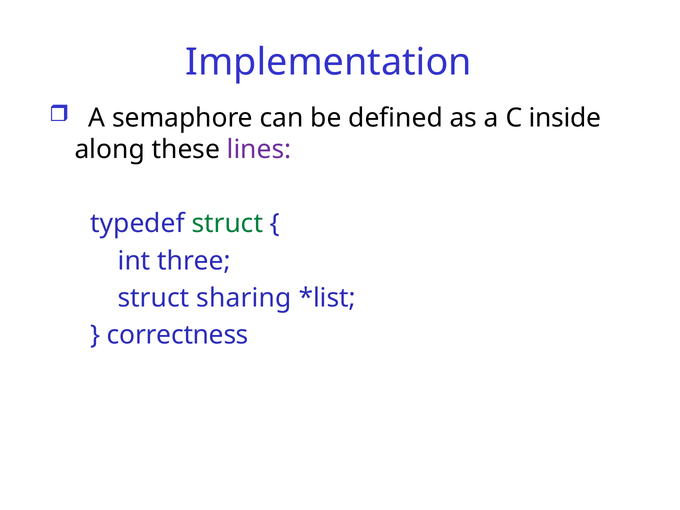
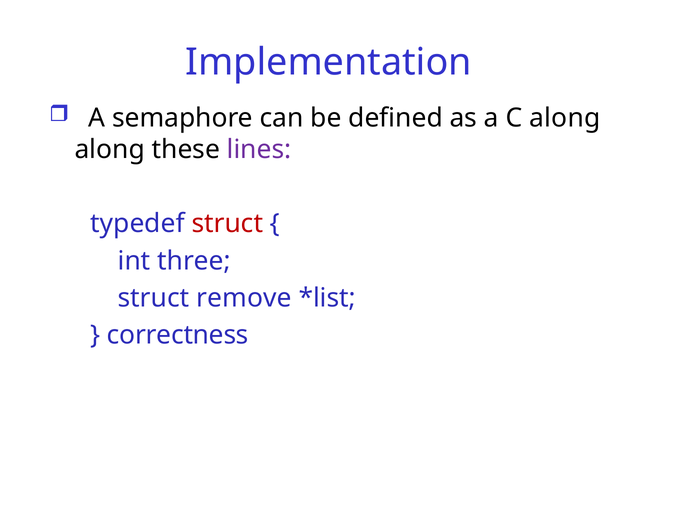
C inside: inside -> along
struct at (227, 224) colour: green -> red
sharing: sharing -> remove
